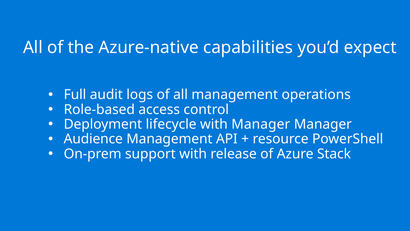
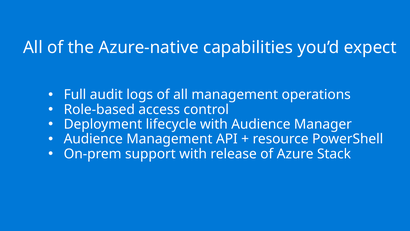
with Manager: Manager -> Audience
